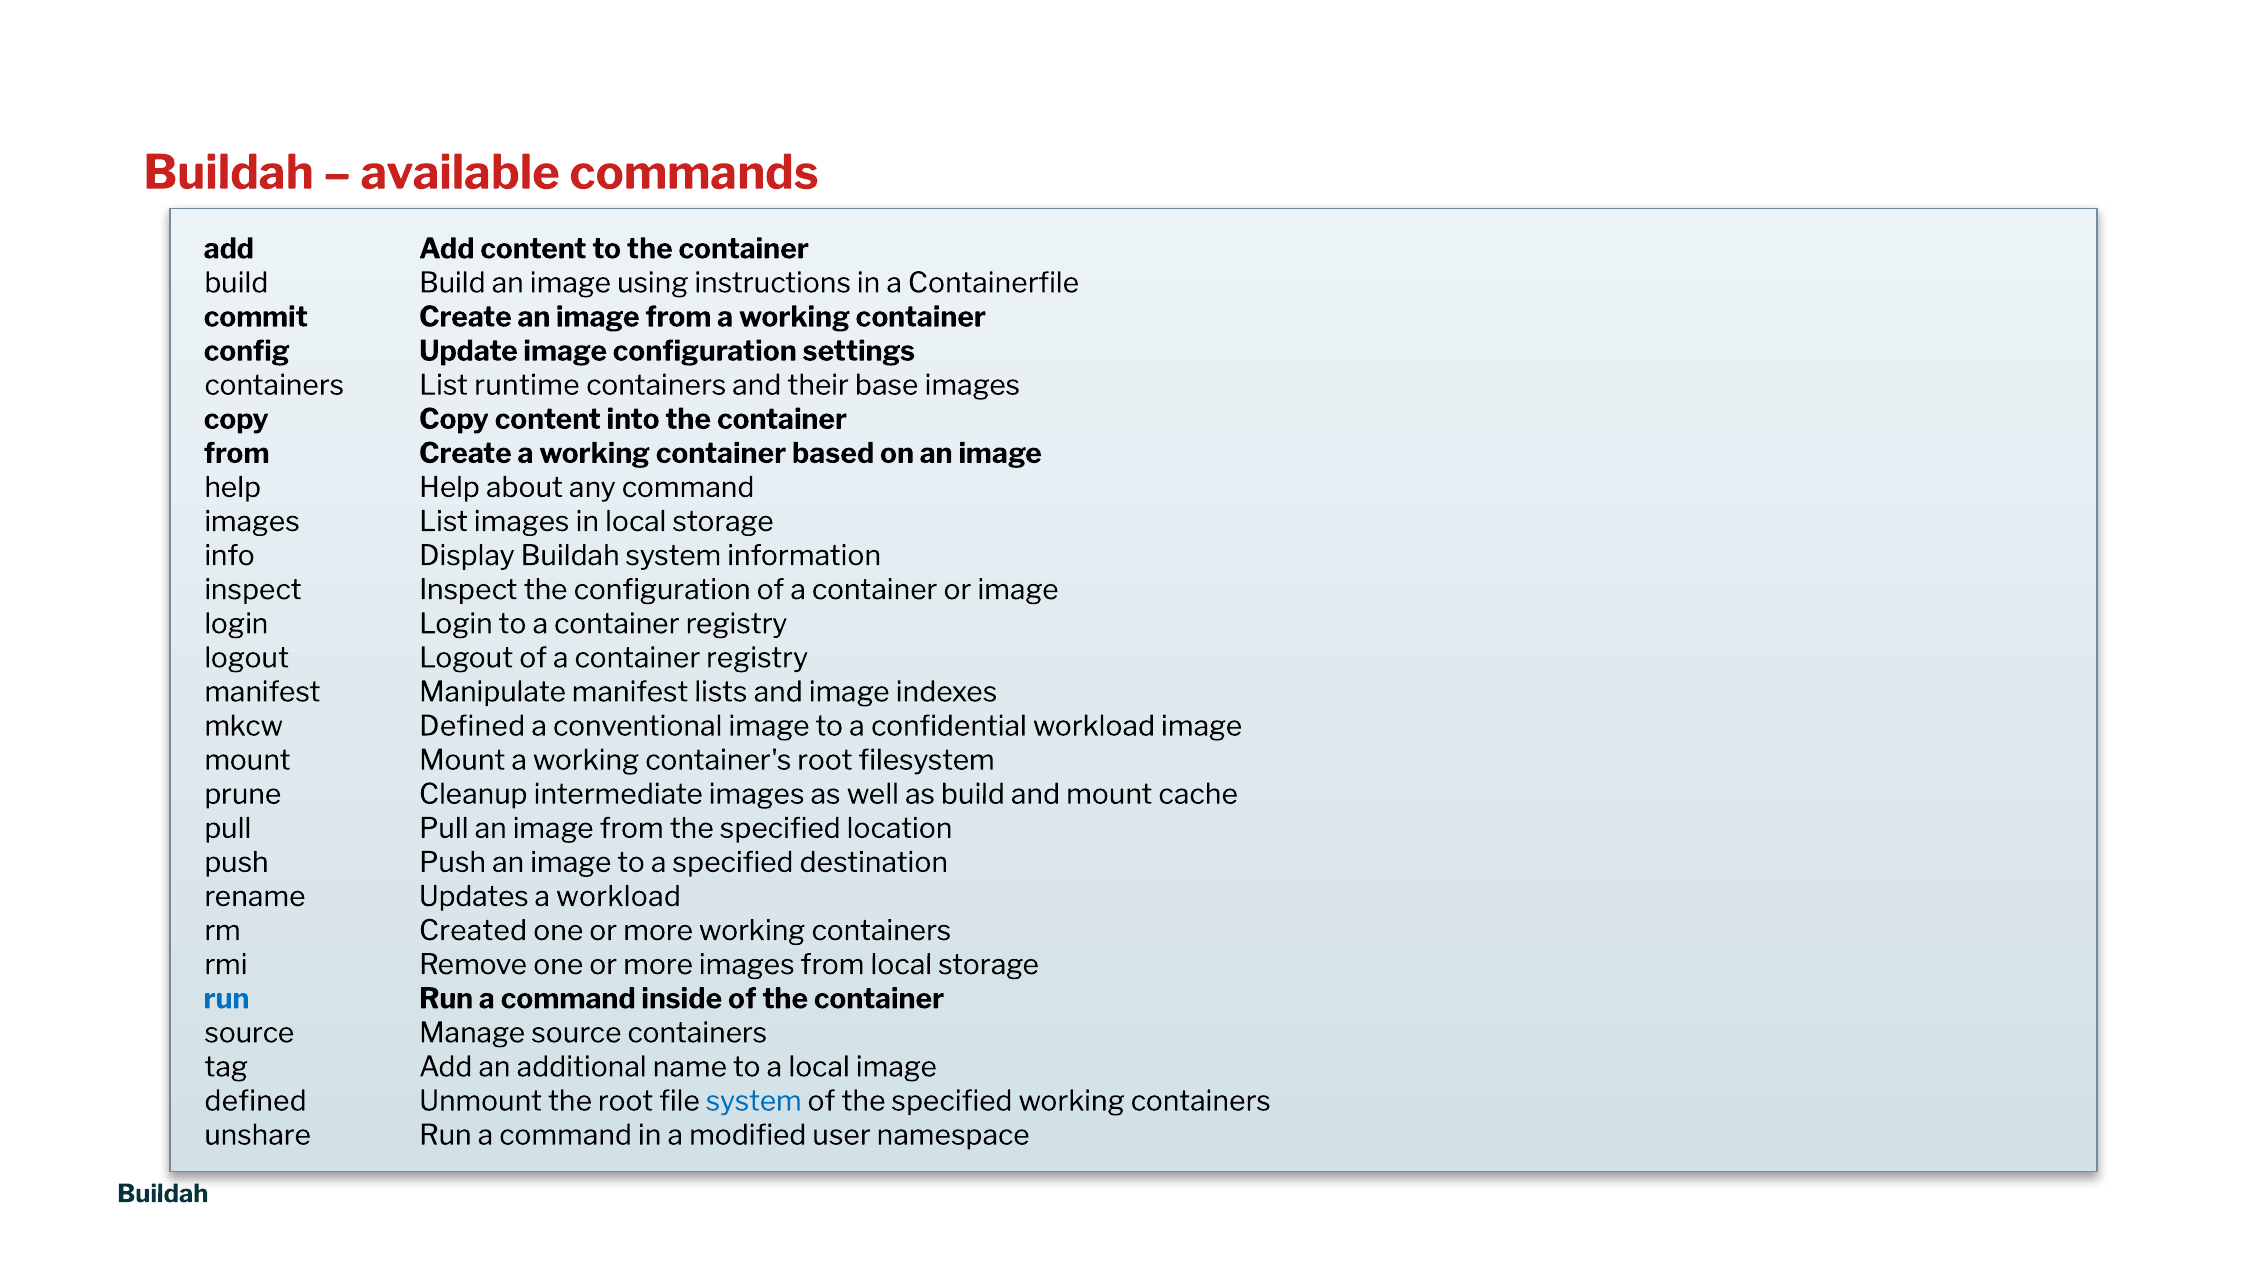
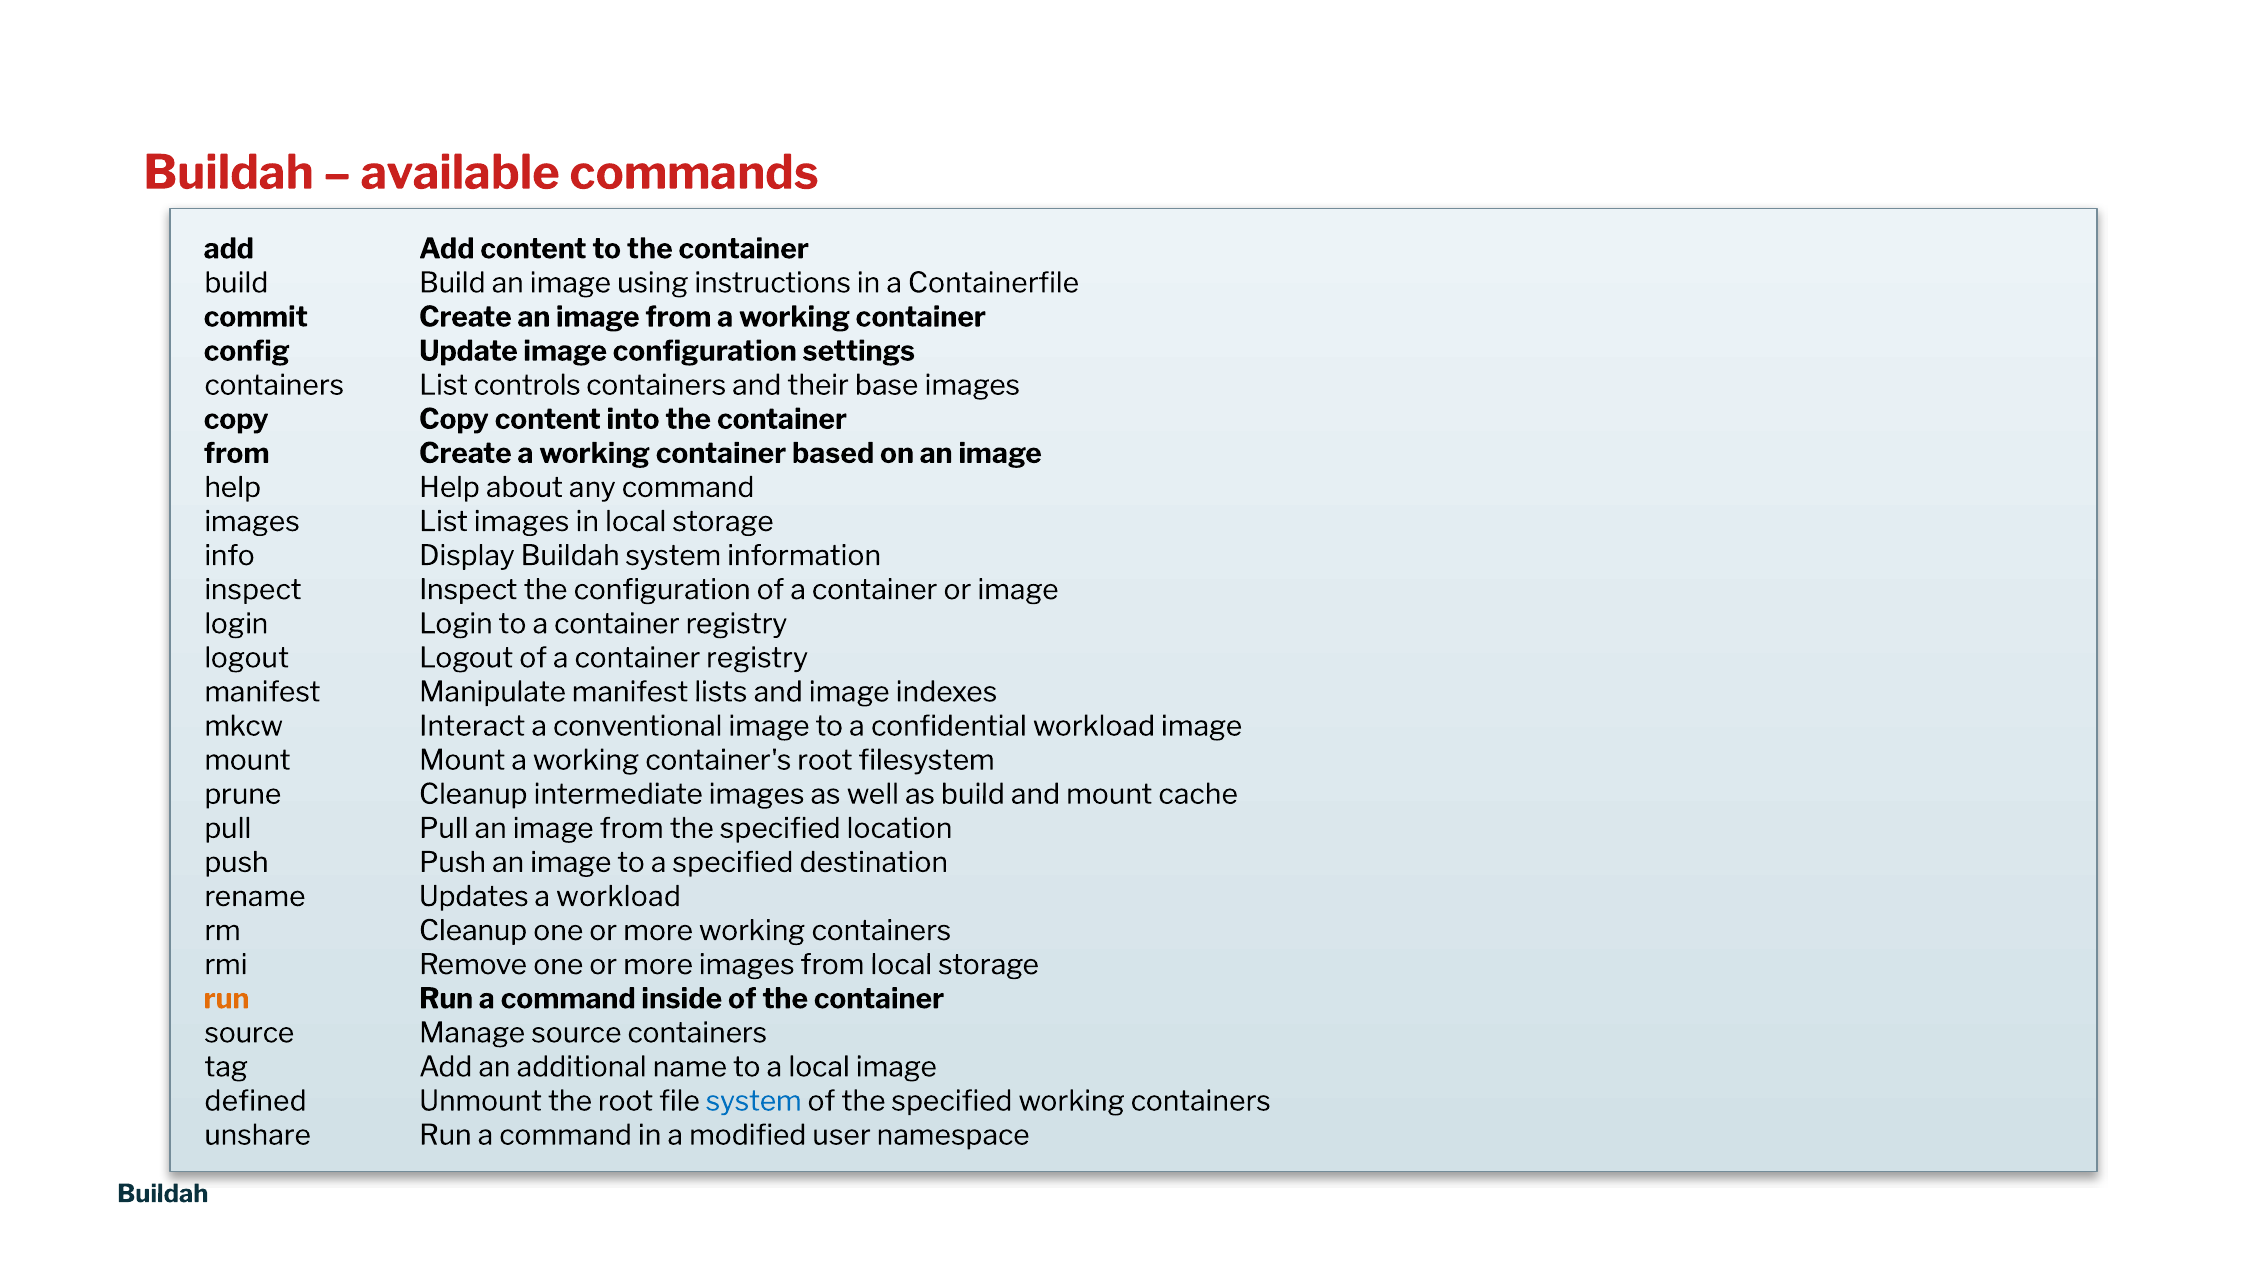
runtime: runtime -> controls
mkcw Defined: Defined -> Interact
rm Created: Created -> Cleanup
run at (227, 999) colour: blue -> orange
